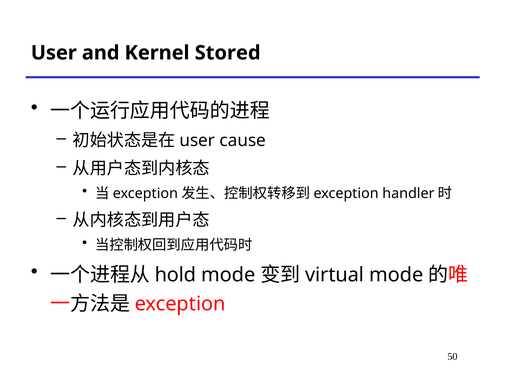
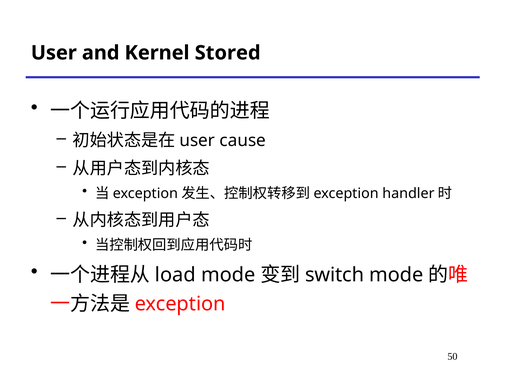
hold: hold -> load
virtual: virtual -> switch
